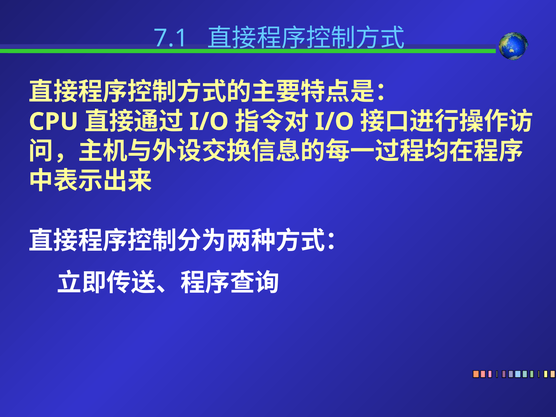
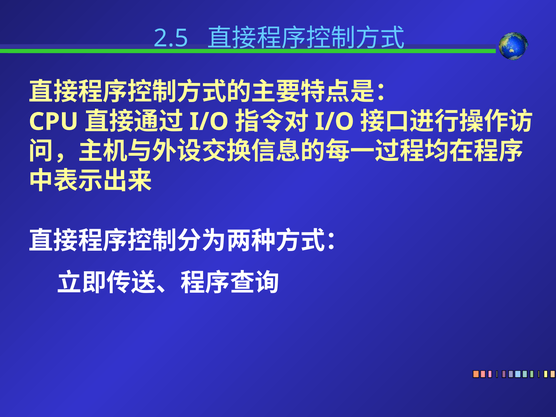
7.1: 7.1 -> 2.5
